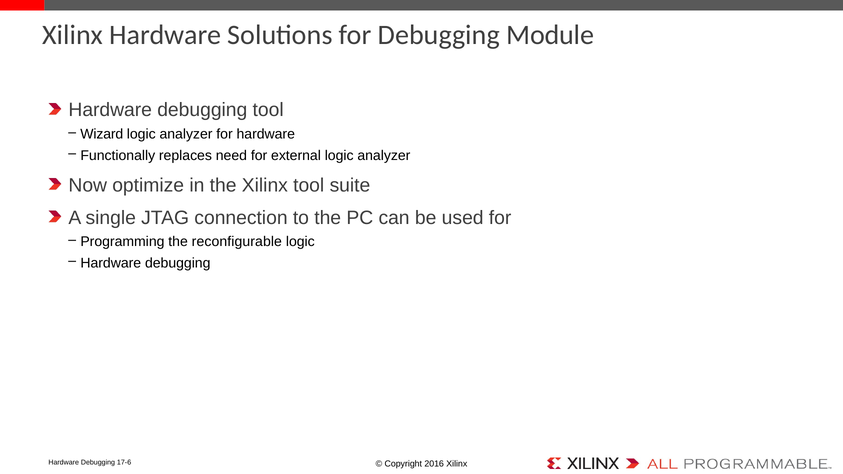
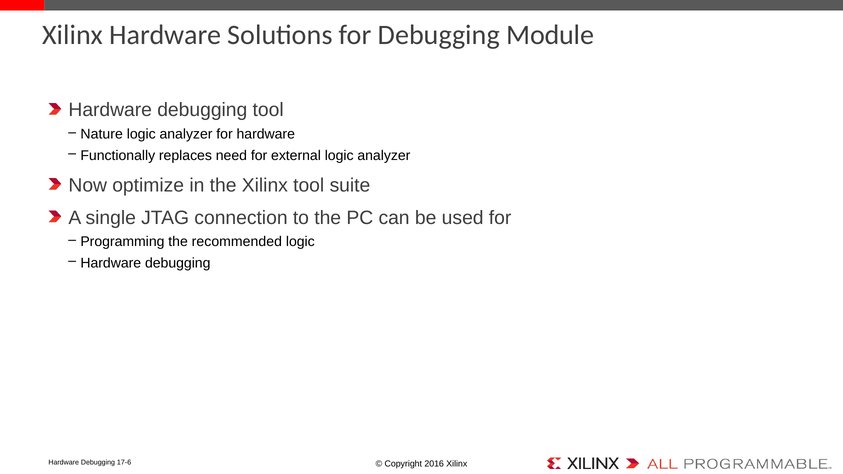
Wizard: Wizard -> Nature
reconfigurable: reconfigurable -> recommended
